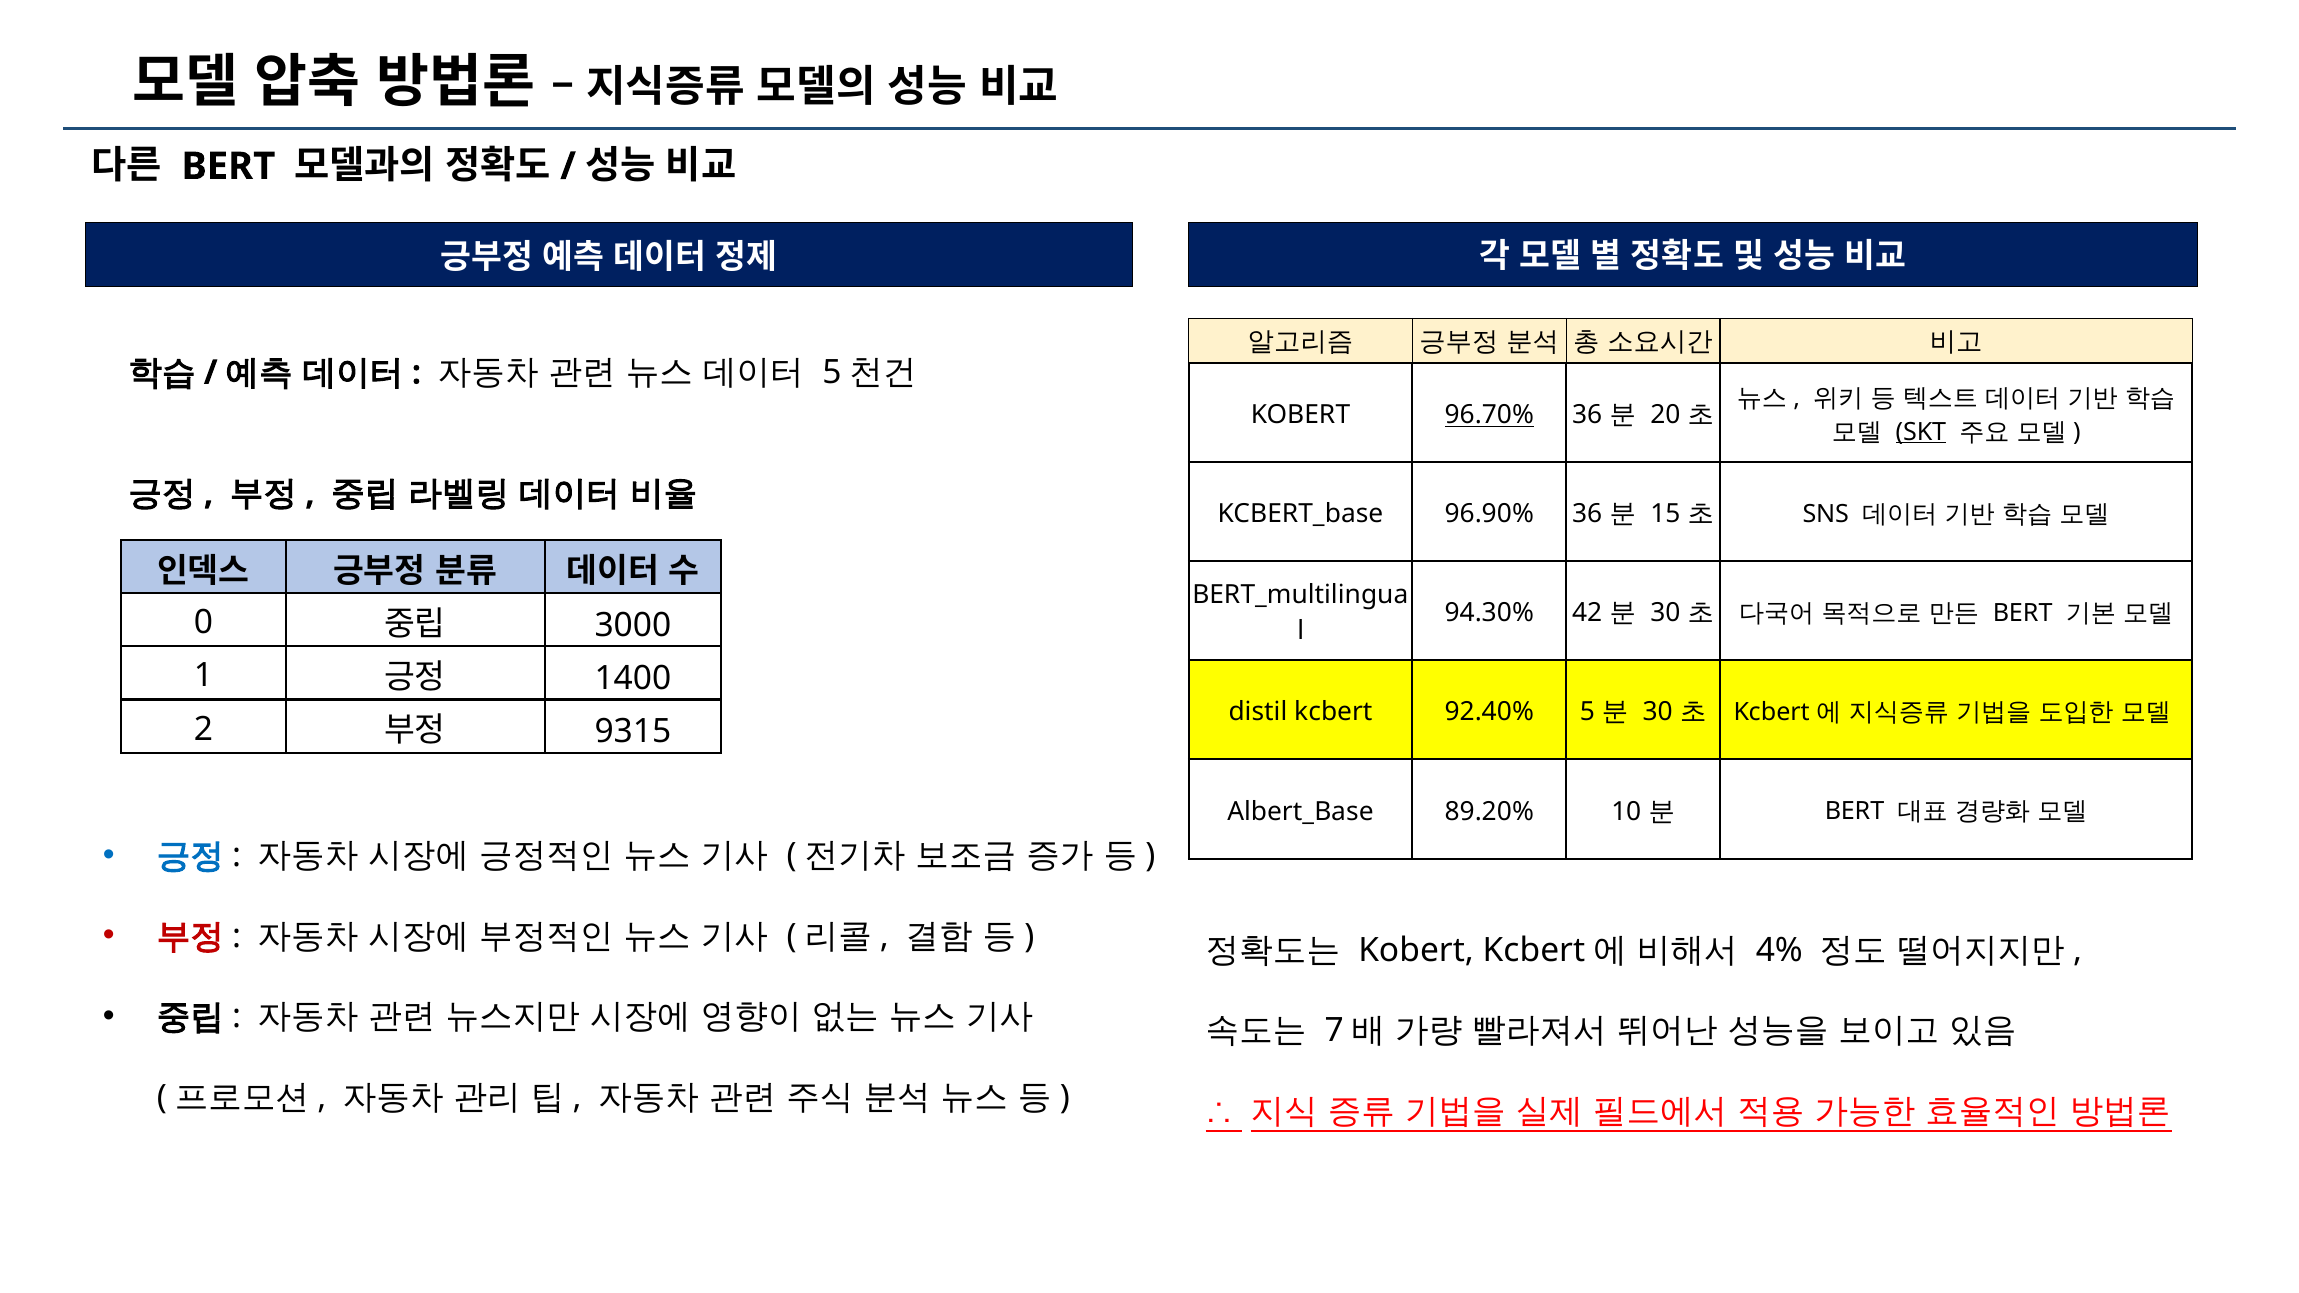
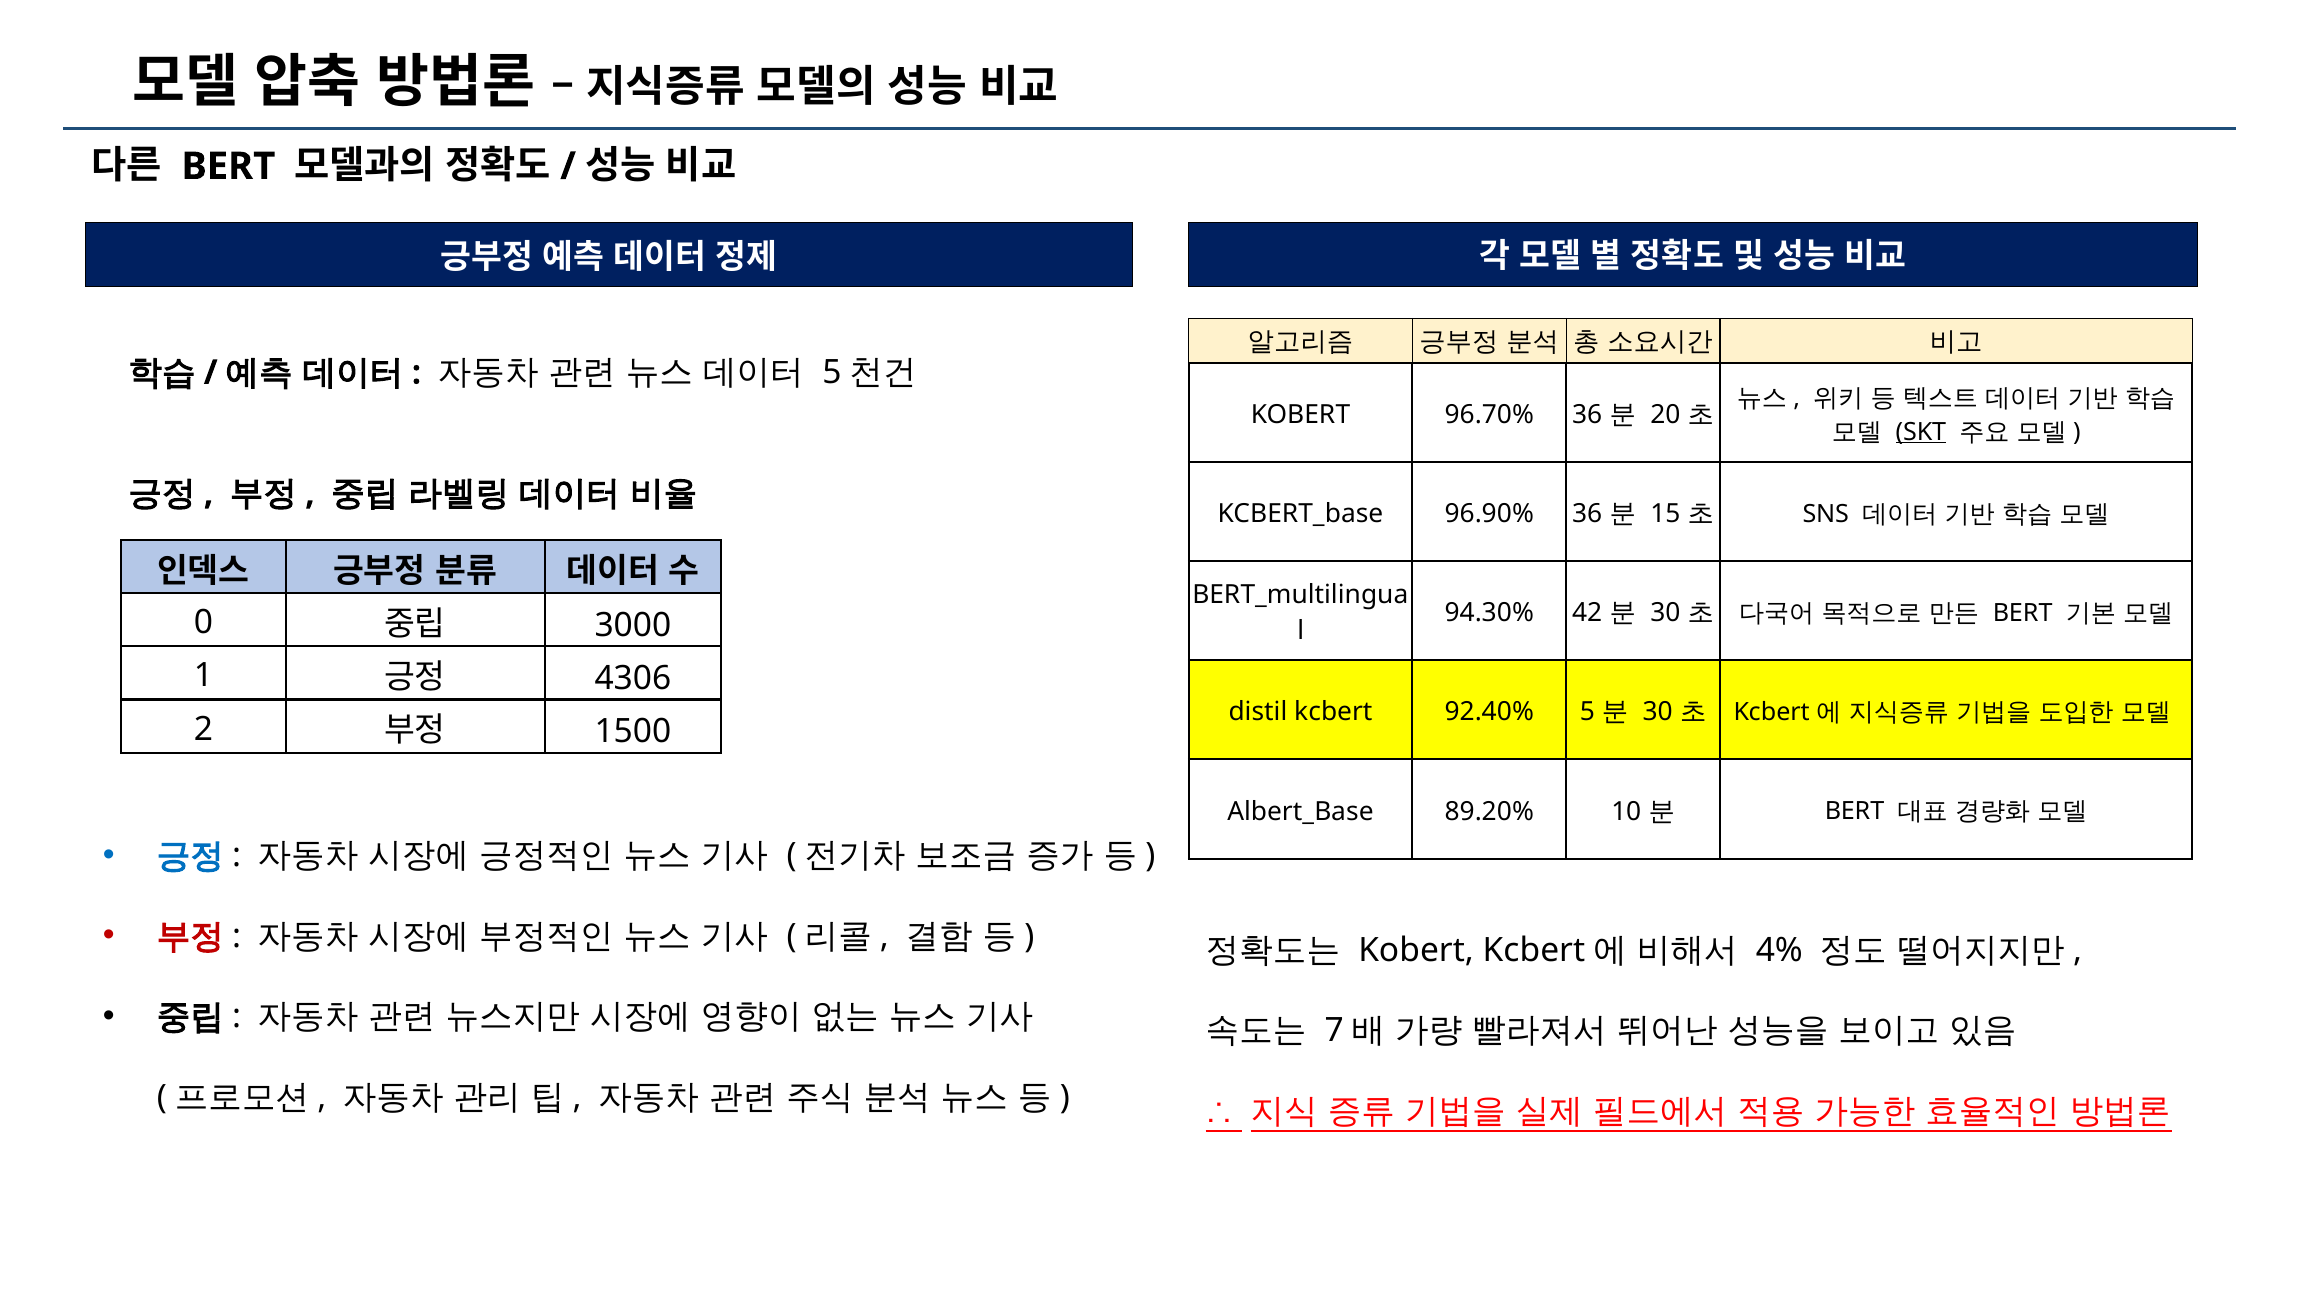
96.70% underline: present -> none
1400: 1400 -> 4306
9315: 9315 -> 1500
